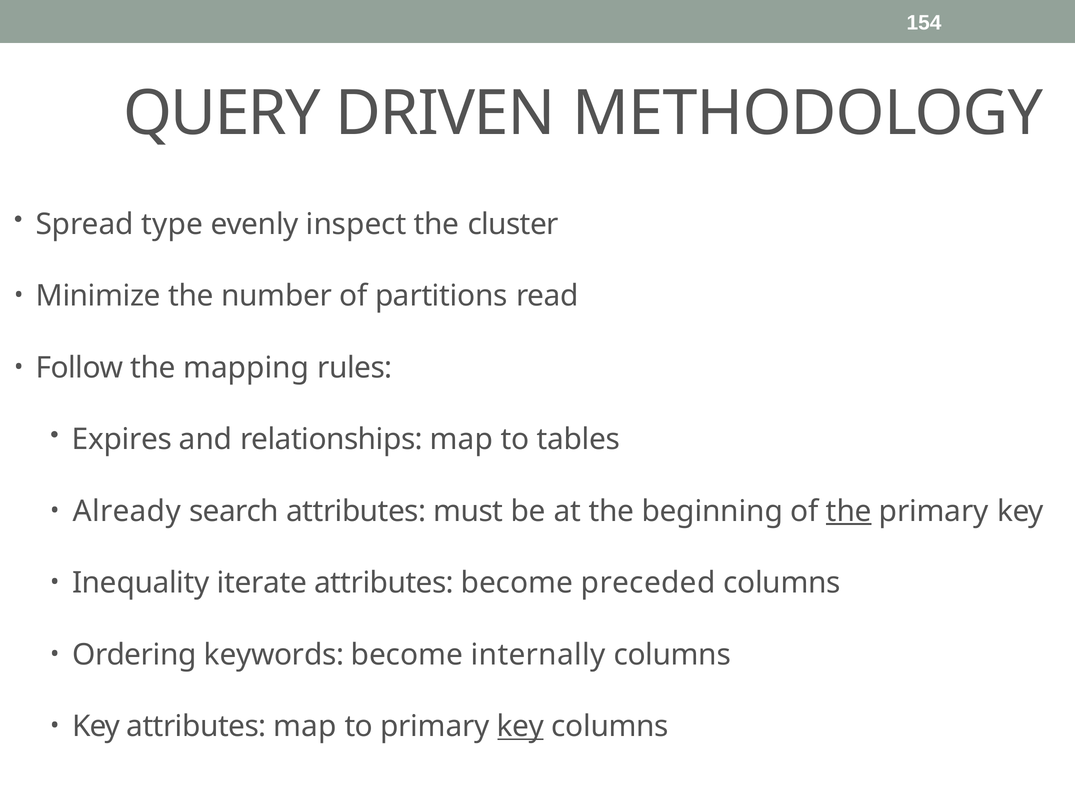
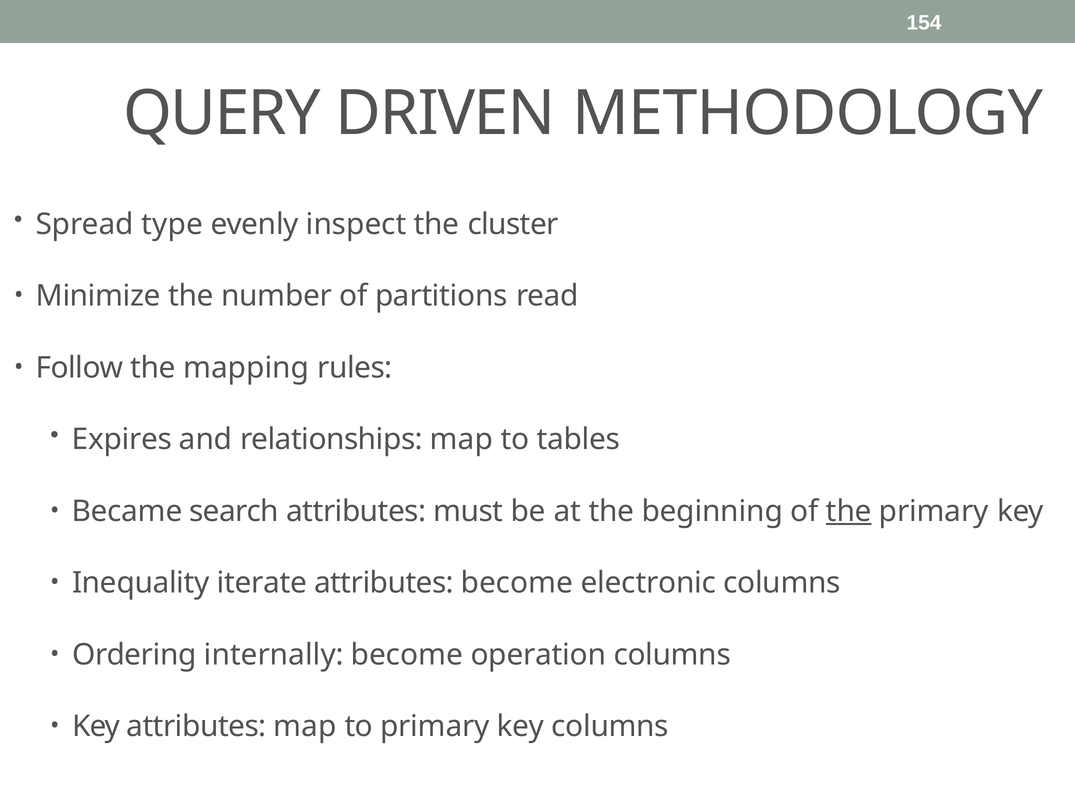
Already: Already -> Became
preceded: preceded -> electronic
keywords: keywords -> internally
internally: internally -> operation
key at (521, 727) underline: present -> none
